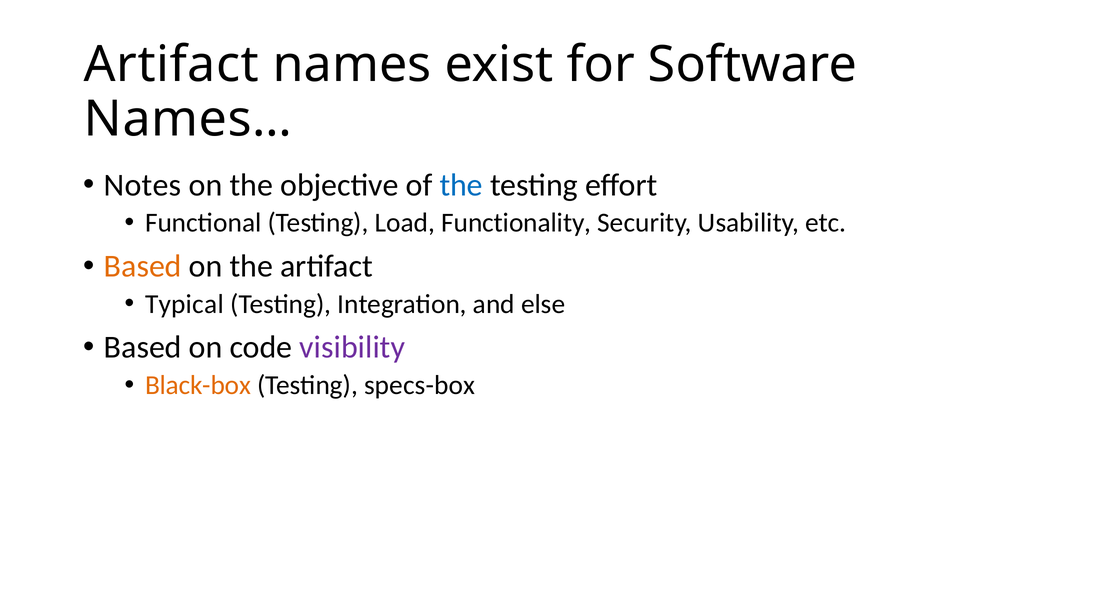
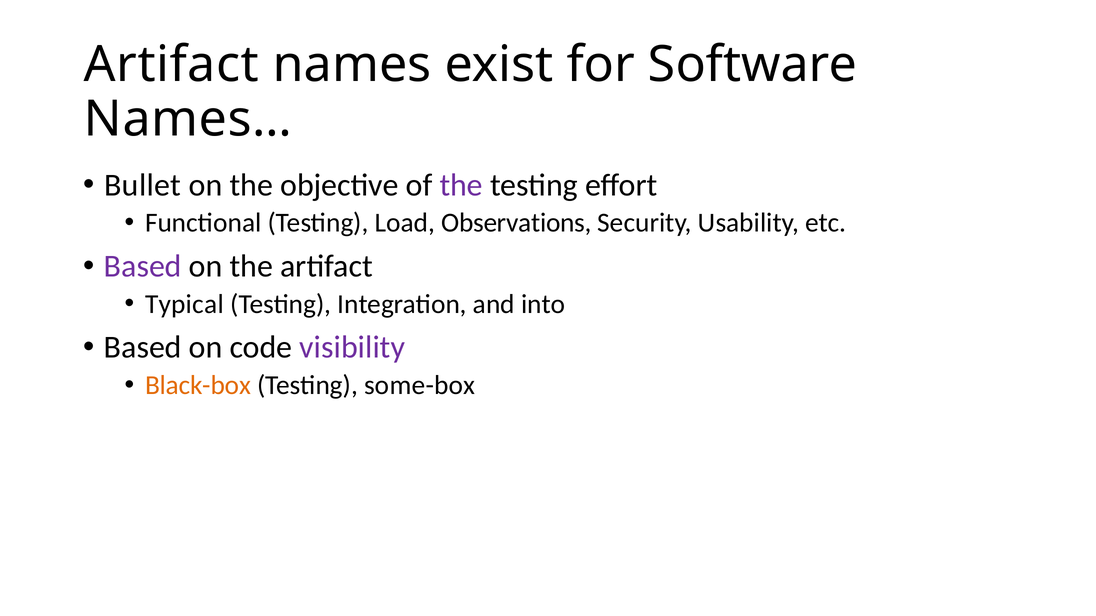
Notes: Notes -> Bullet
the at (461, 185) colour: blue -> purple
Functionality: Functionality -> Observations
Based at (143, 266) colour: orange -> purple
else: else -> into
specs-box: specs-box -> some-box
